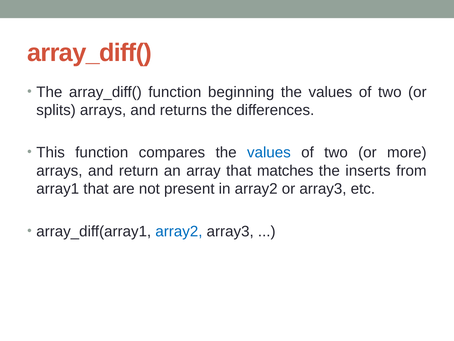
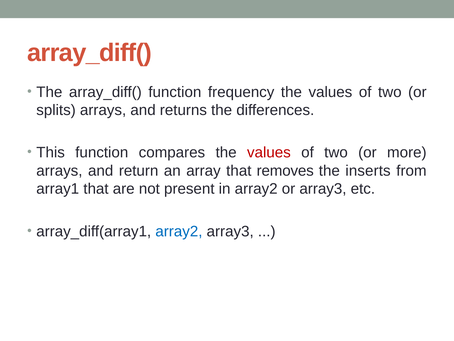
beginning: beginning -> frequency
values at (269, 152) colour: blue -> red
matches: matches -> removes
